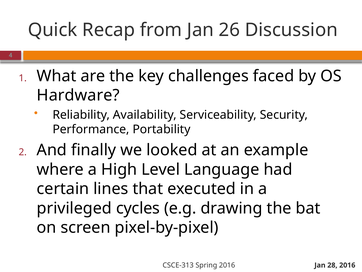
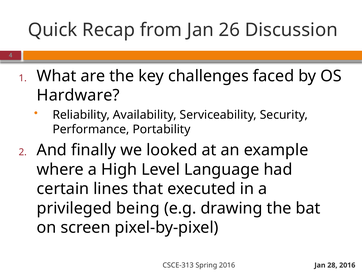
cycles: cycles -> being
